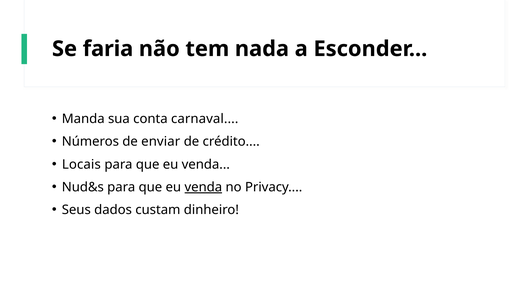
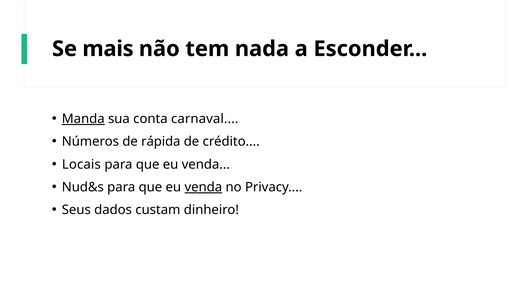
faria: faria -> mais
Manda underline: none -> present
enviar: enviar -> rápida
